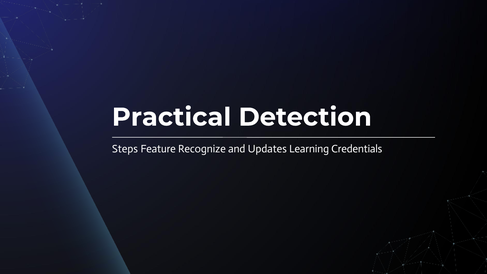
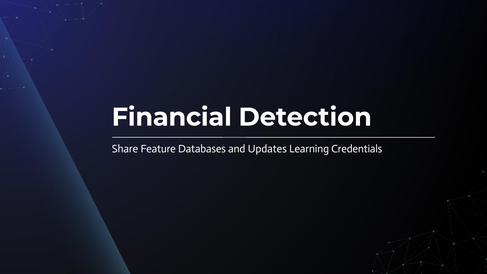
Practical: Practical -> Financial
Steps: Steps -> Share
Recognize: Recognize -> Databases
